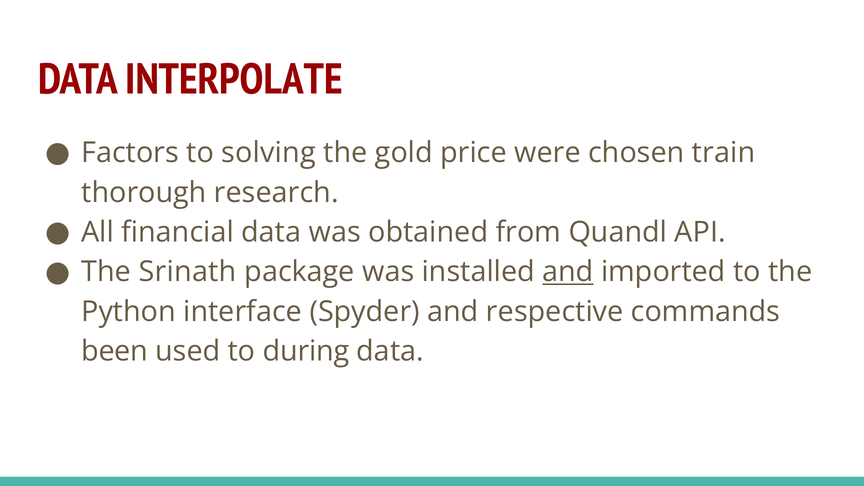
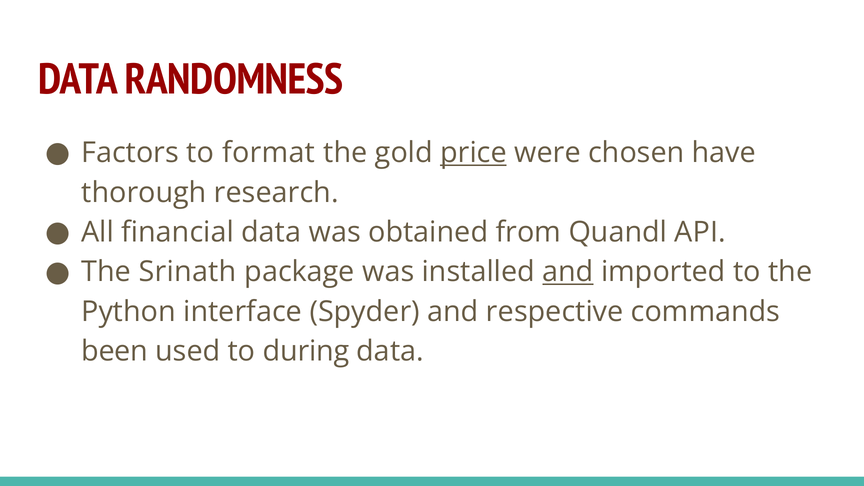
INTERPOLATE: INTERPOLATE -> RANDOMNESS
solving: solving -> format
price underline: none -> present
train: train -> have
